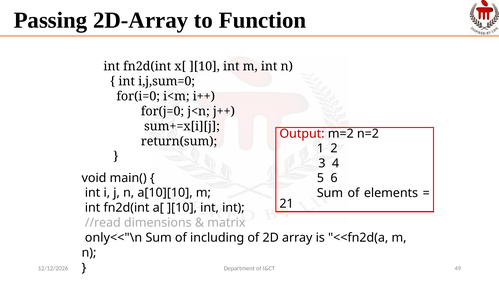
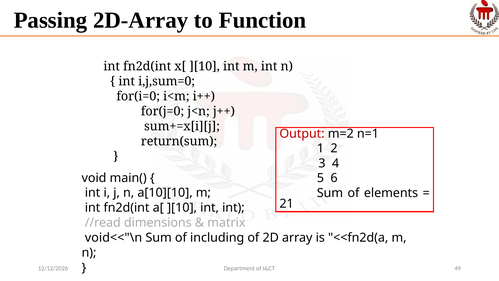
n=2: n=2 -> n=1
only<<"\n: only<<"\n -> void<<"\n
